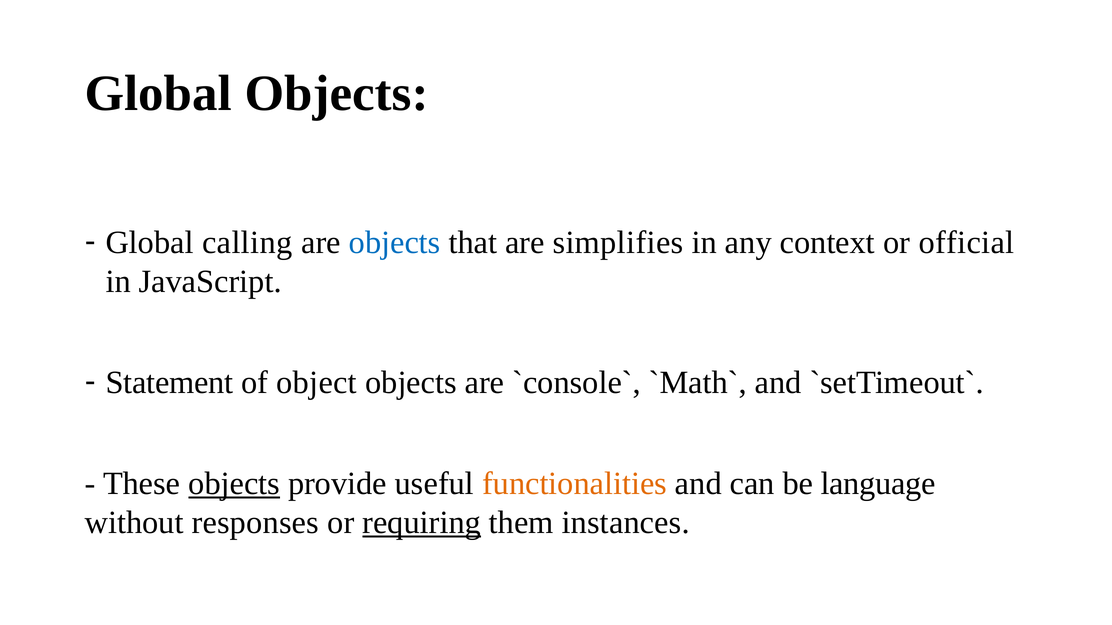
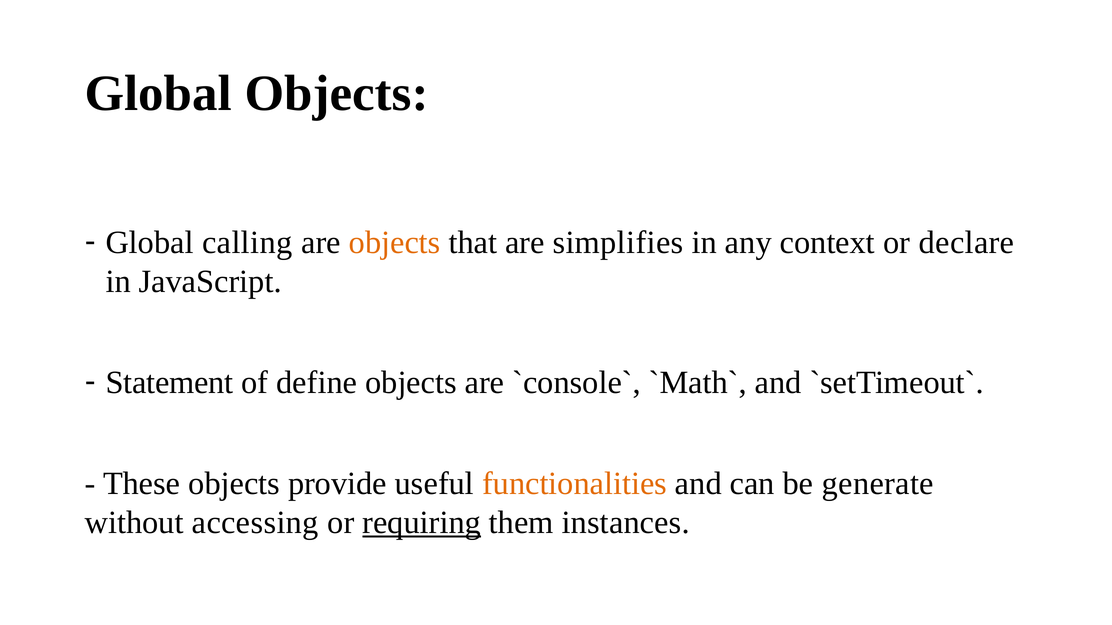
objects at (395, 243) colour: blue -> orange
official: official -> declare
object: object -> define
objects at (234, 484) underline: present -> none
language: language -> generate
responses: responses -> accessing
